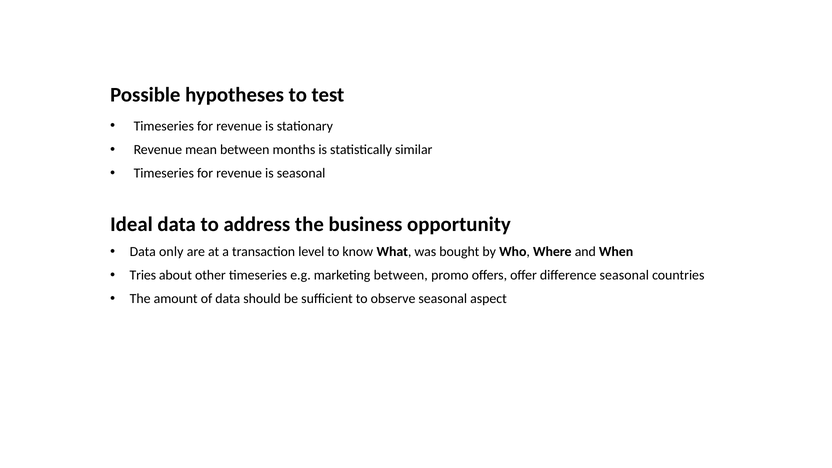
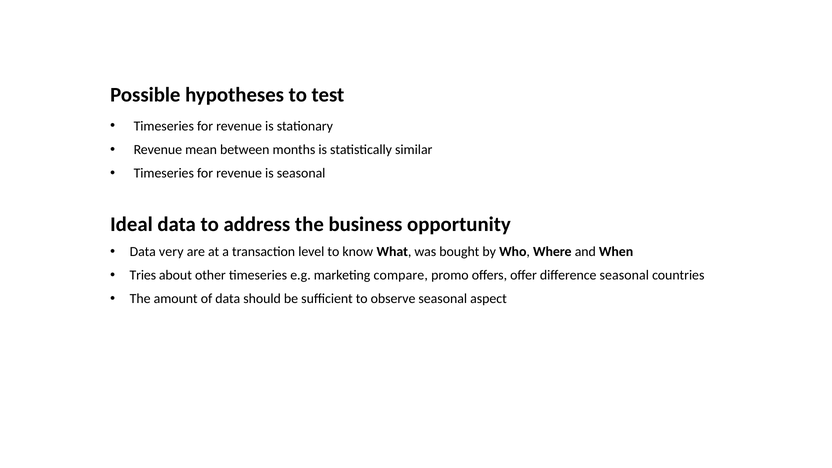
only: only -> very
marketing between: between -> compare
